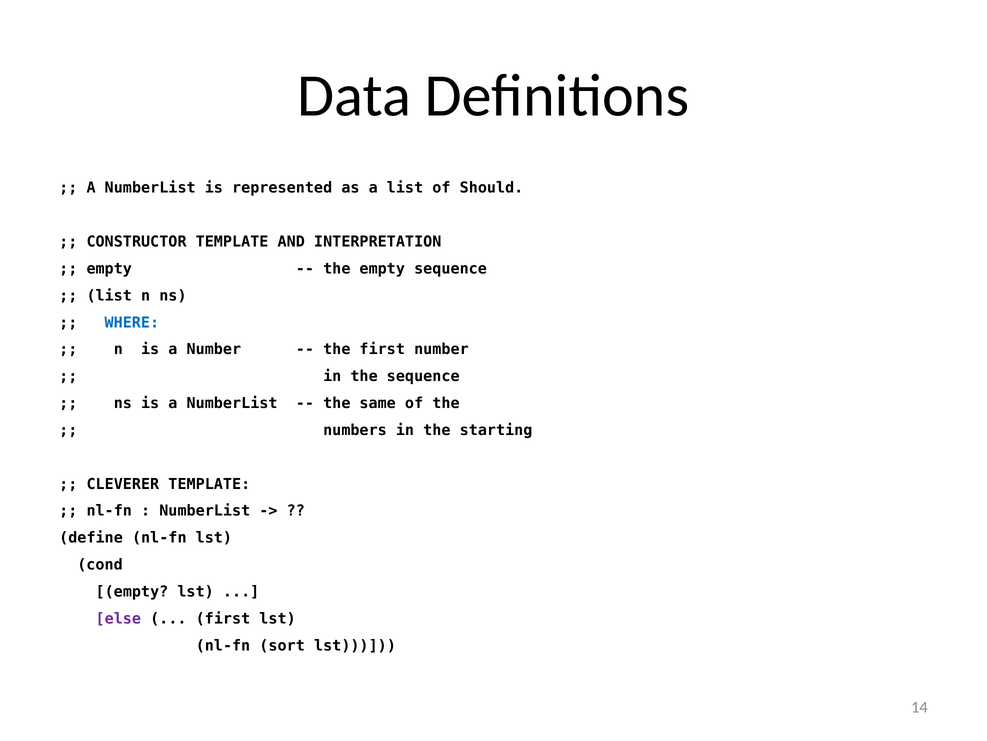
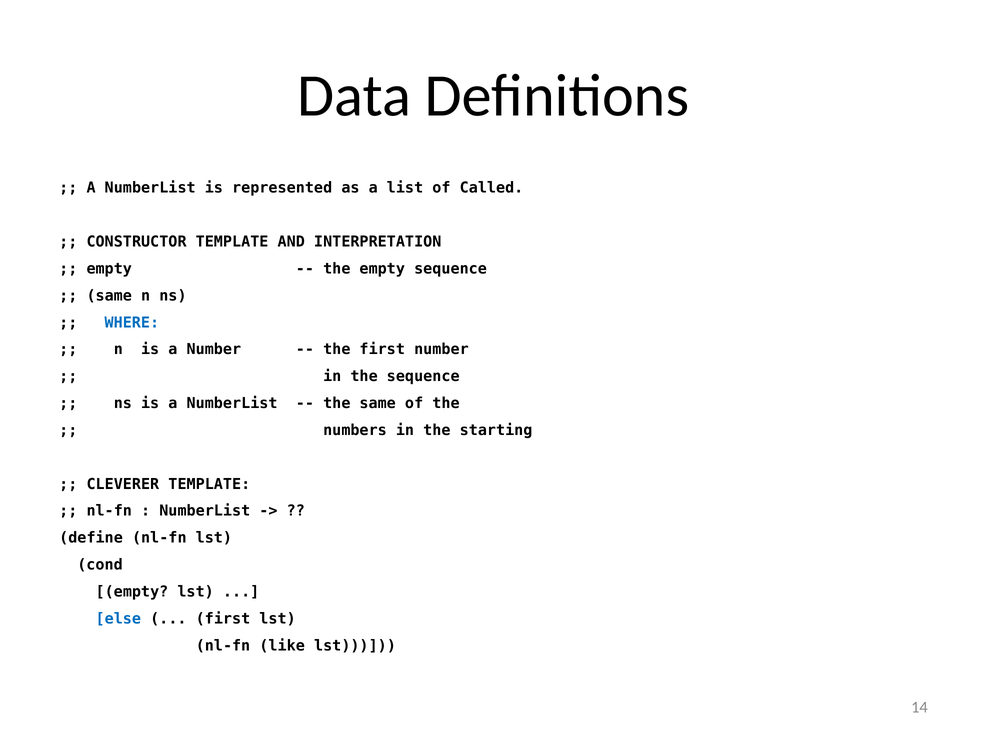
Should: Should -> Called
list at (109, 295): list -> same
else colour: purple -> blue
sort: sort -> like
